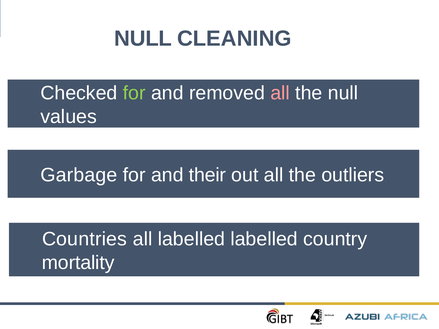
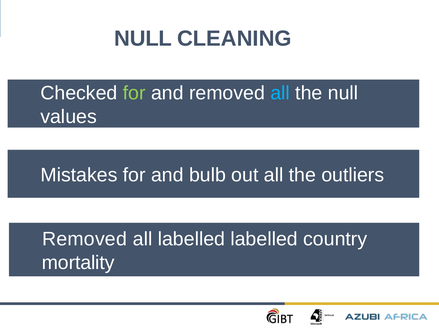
all at (280, 93) colour: pink -> light blue
Garbage at (79, 175): Garbage -> Mistakes
their: their -> bulb
Countries at (85, 239): Countries -> Removed
